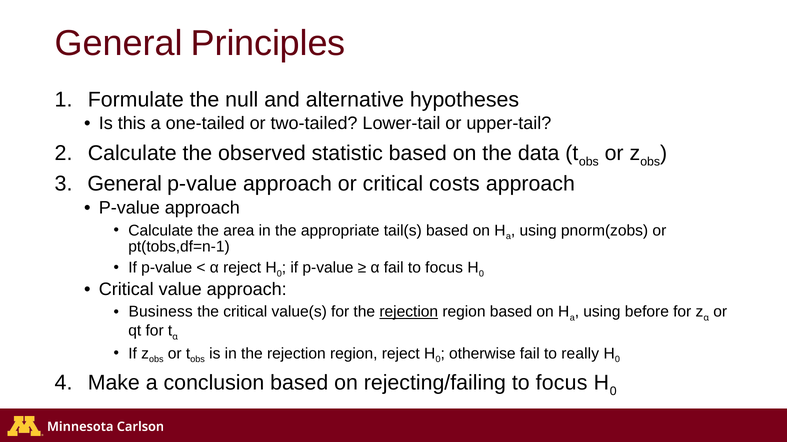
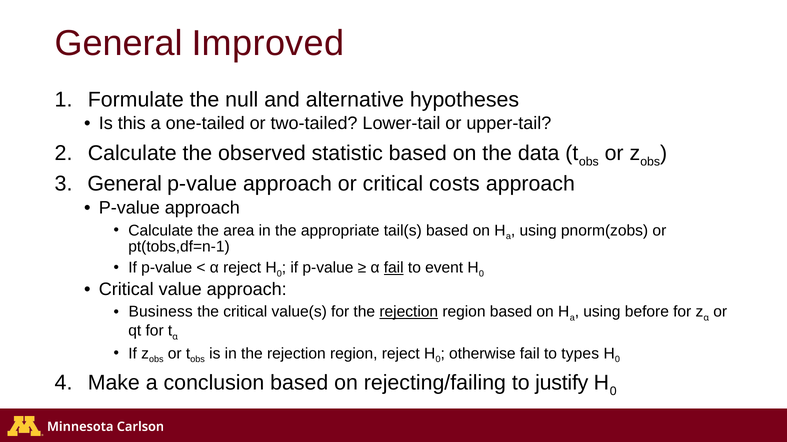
Principles: Principles -> Improved
fail at (394, 268) underline: none -> present
focus at (444, 268): focus -> event
really: really -> types
rejecting/failing to focus: focus -> justify
